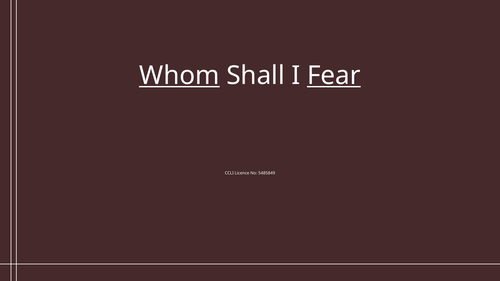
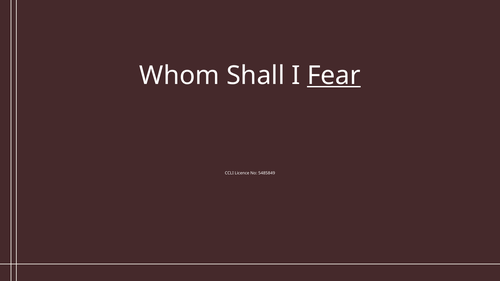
Whom underline: present -> none
